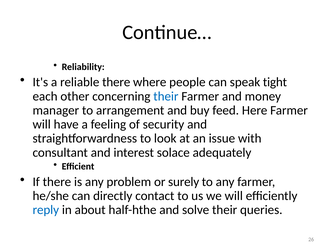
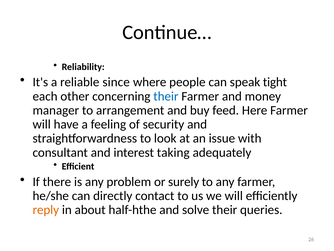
reliable there: there -> since
solace: solace -> taking
reply colour: blue -> orange
